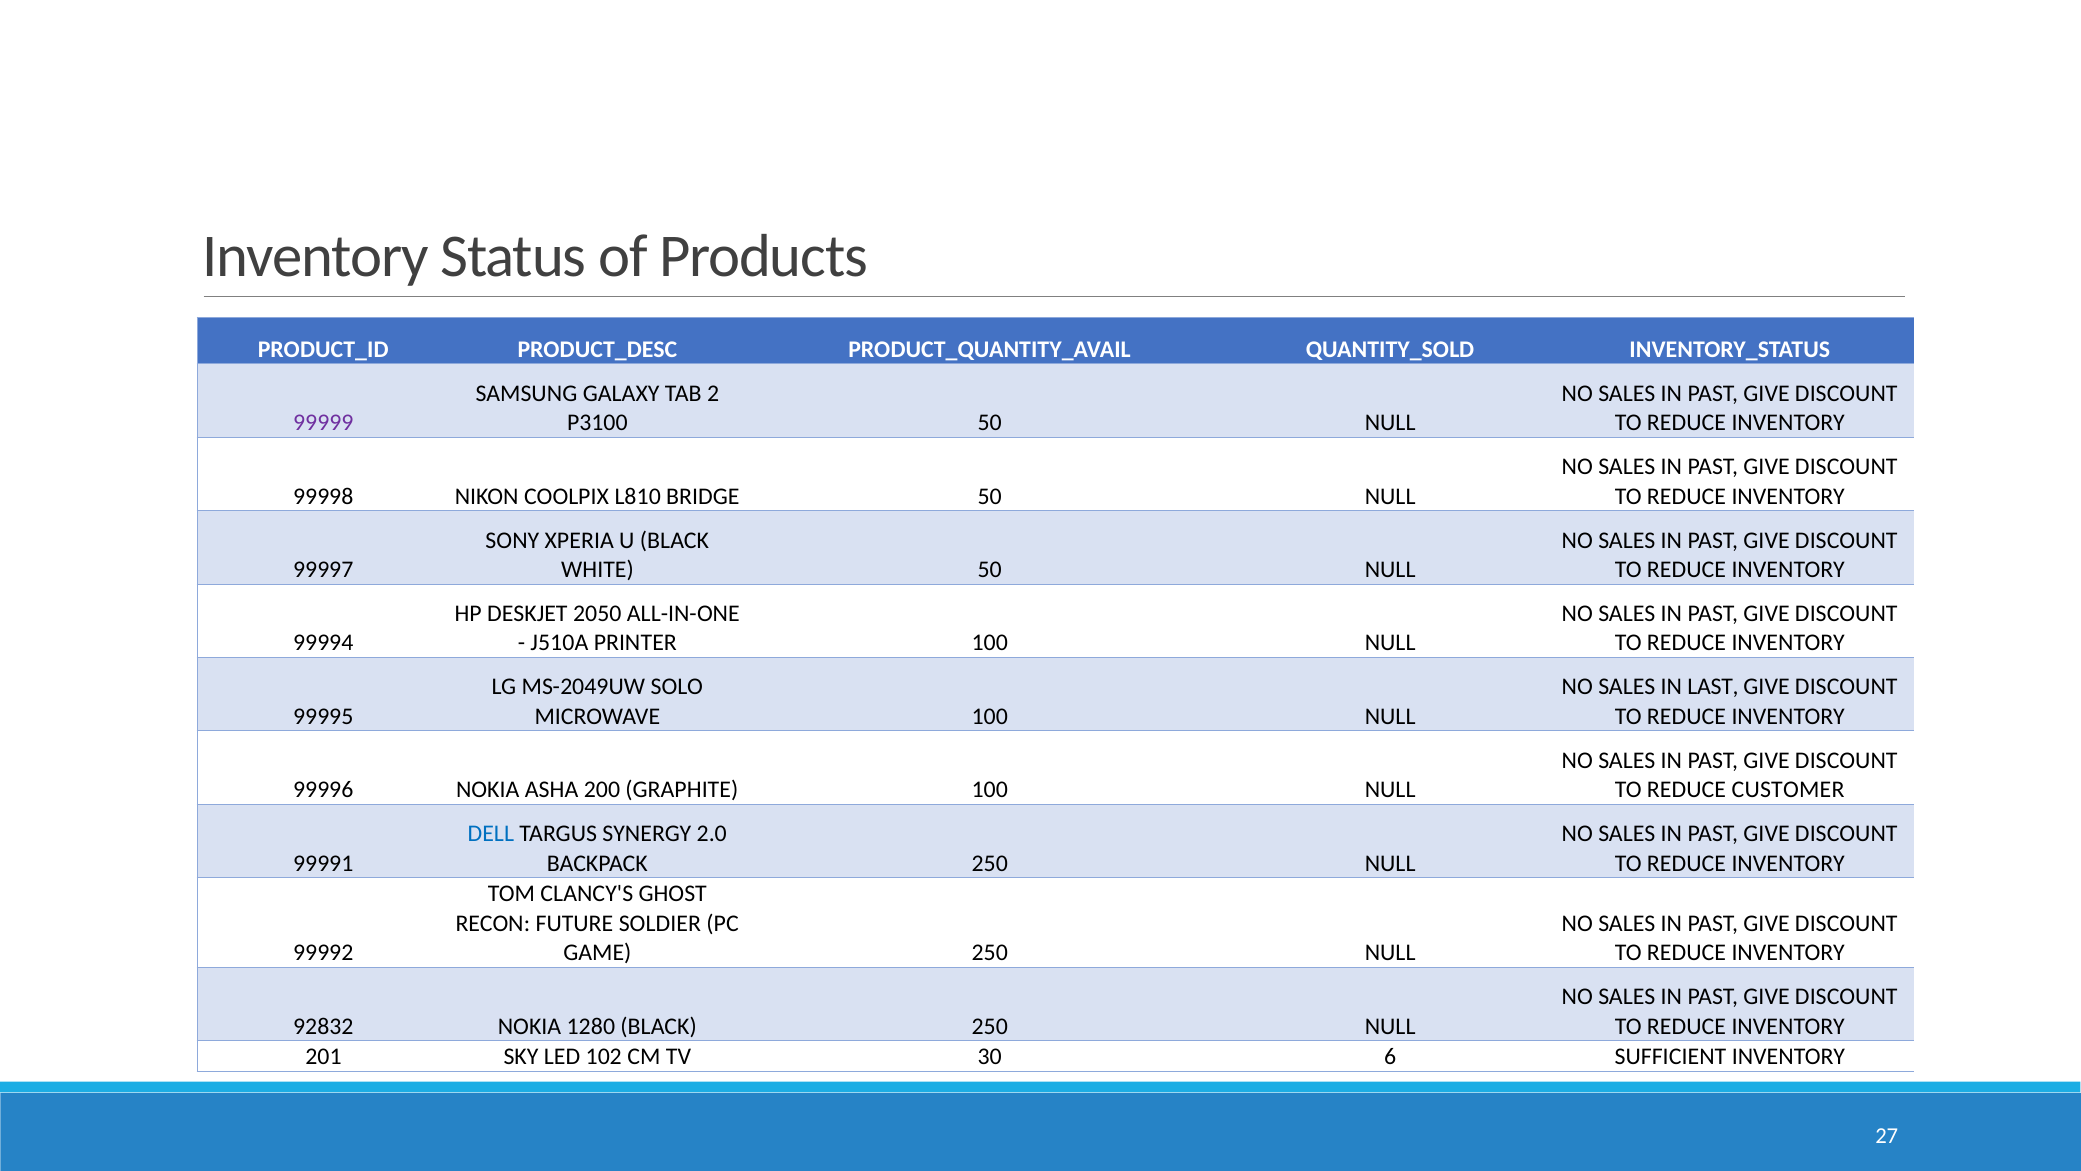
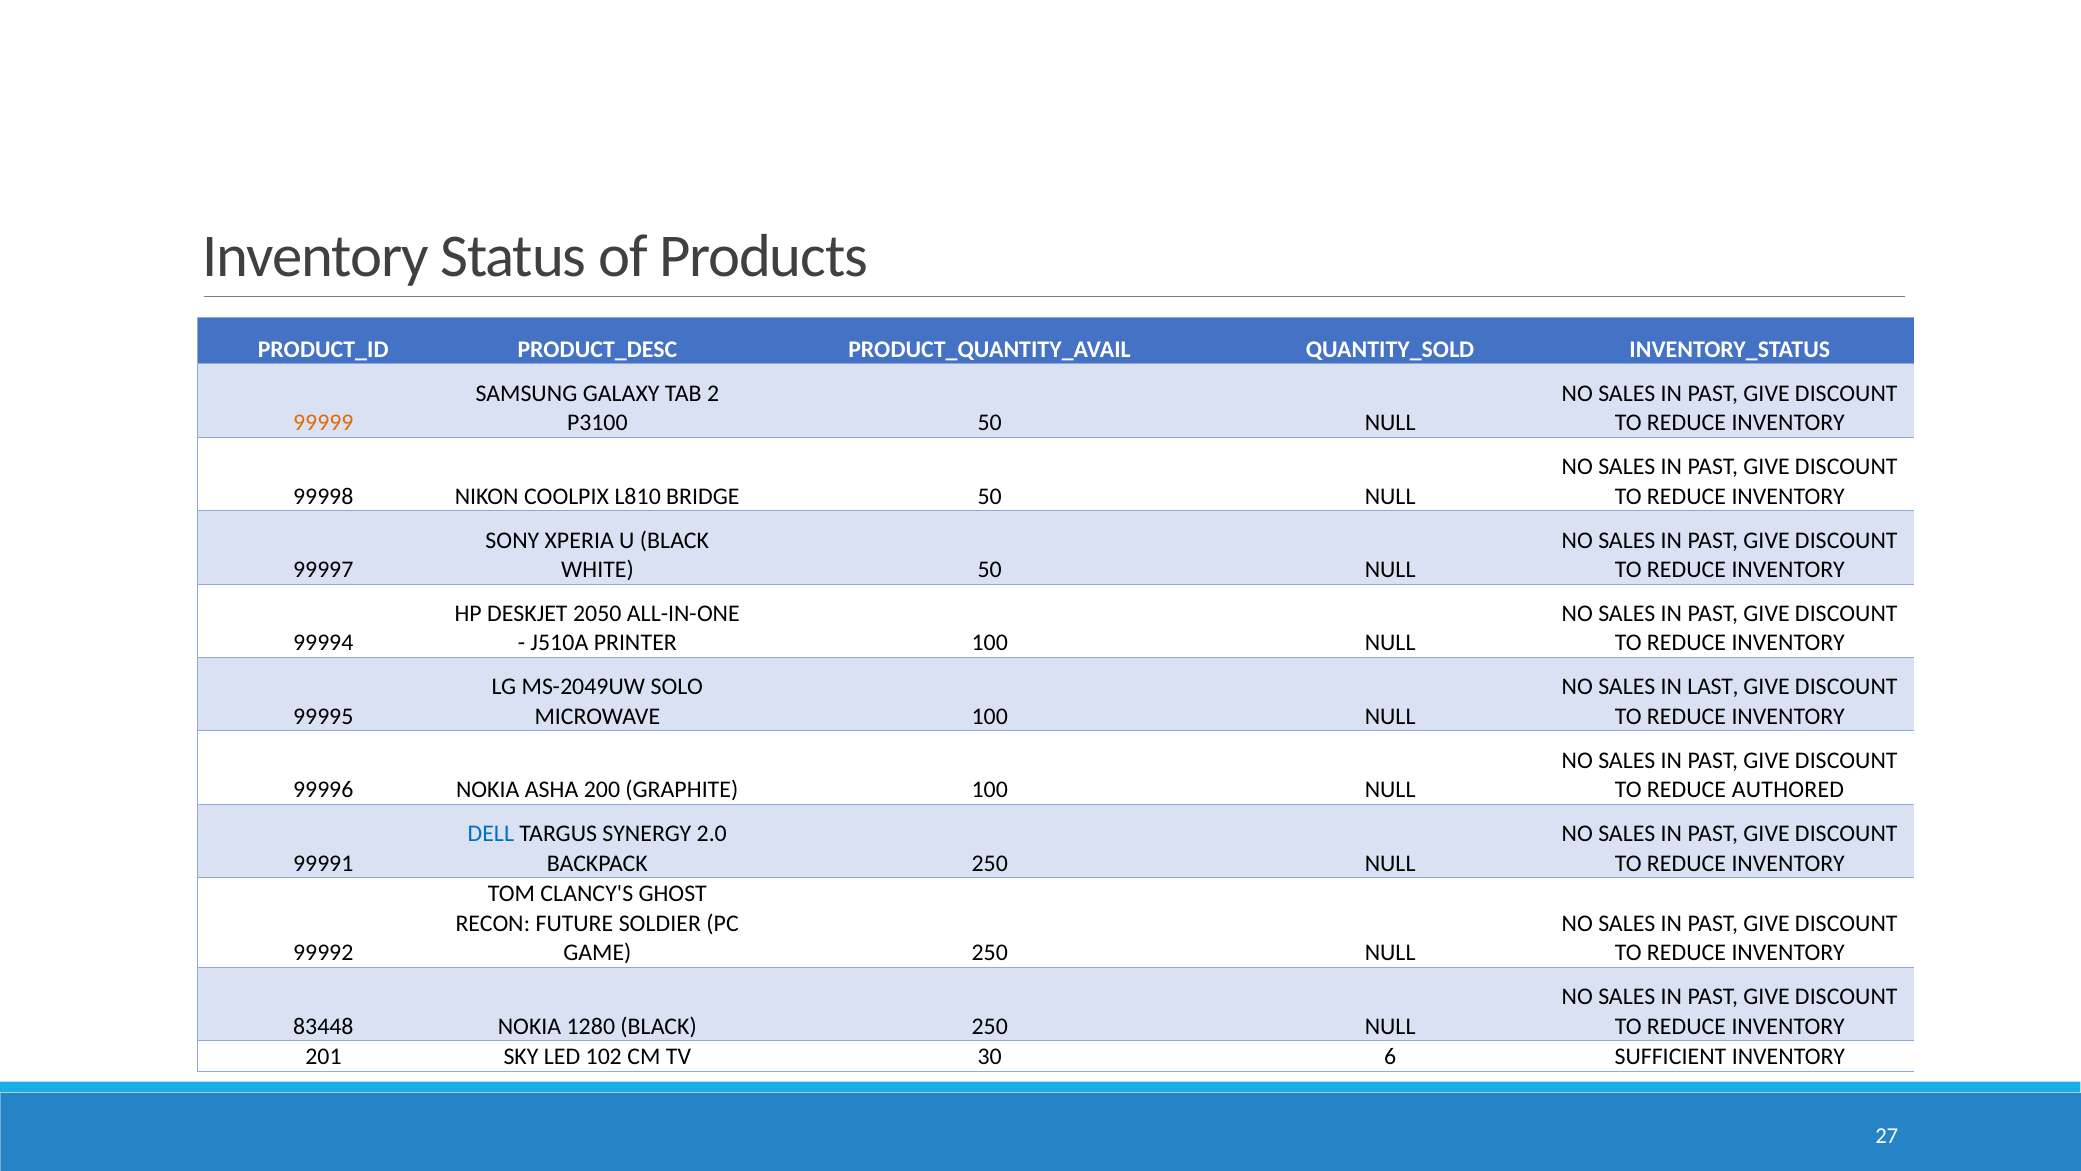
99999 colour: purple -> orange
CUSTOMER: CUSTOMER -> AUTHORED
92832: 92832 -> 83448
